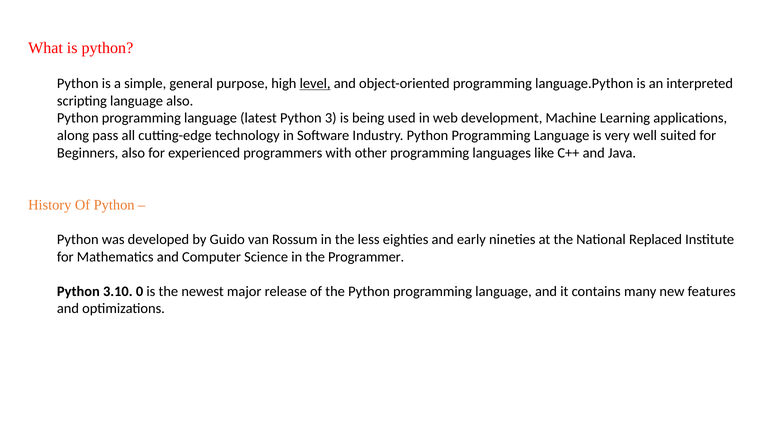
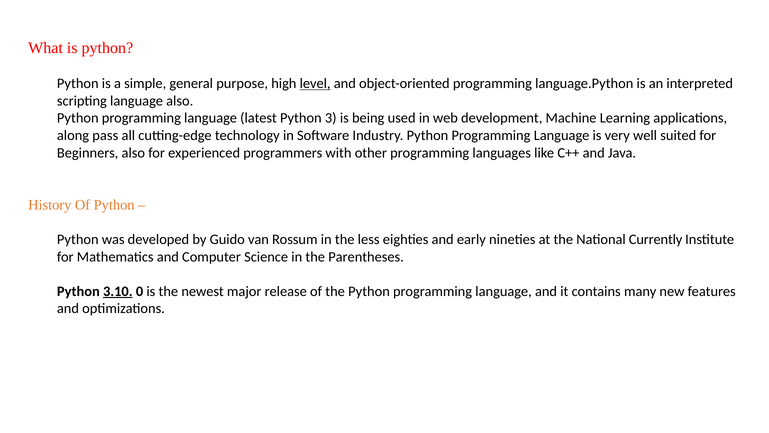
Replaced: Replaced -> Currently
Programmer: Programmer -> Parentheses
3.10 underline: none -> present
